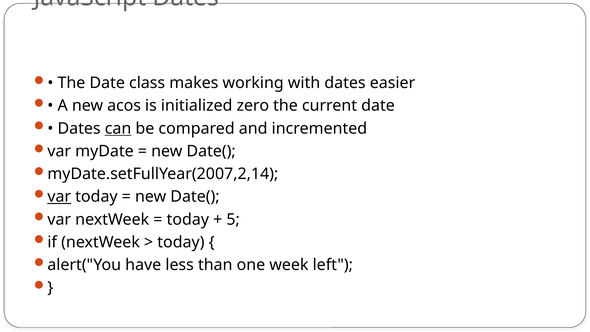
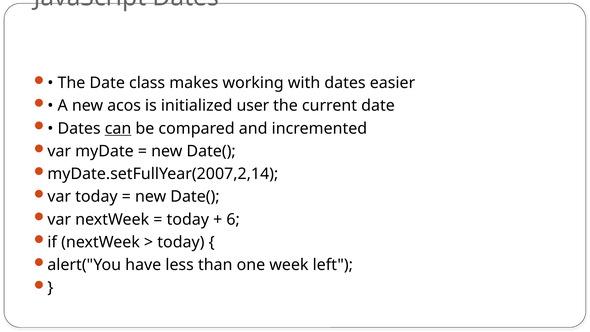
zero: zero -> user
var at (59, 197) underline: present -> none
5: 5 -> 6
